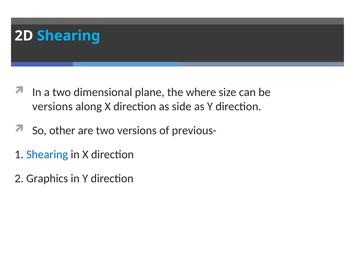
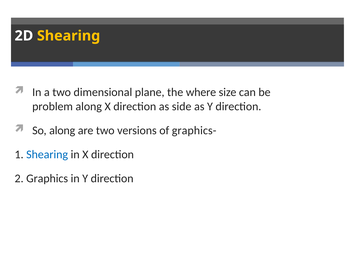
Shearing at (69, 36) colour: light blue -> yellow
versions at (52, 107): versions -> problem
So other: other -> along
previous-: previous- -> graphics-
